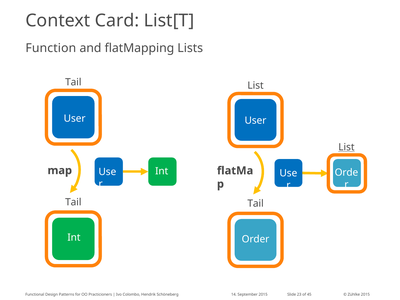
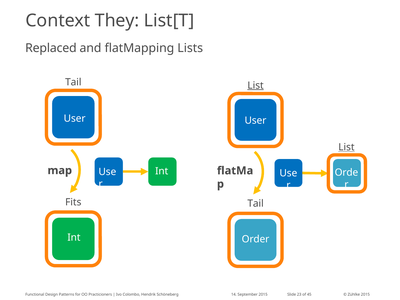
Card: Card -> They
Function: Function -> Replaced
List at (256, 85) underline: none -> present
Tail at (73, 202): Tail -> Fits
